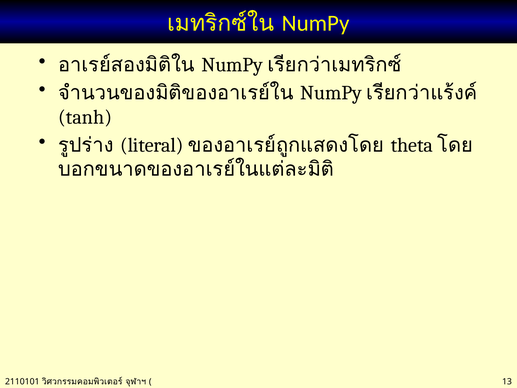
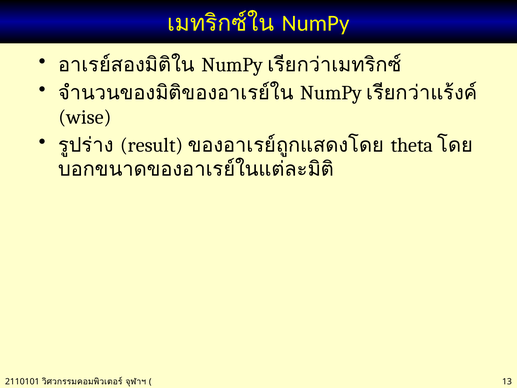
tanh: tanh -> wise
literal: literal -> result
